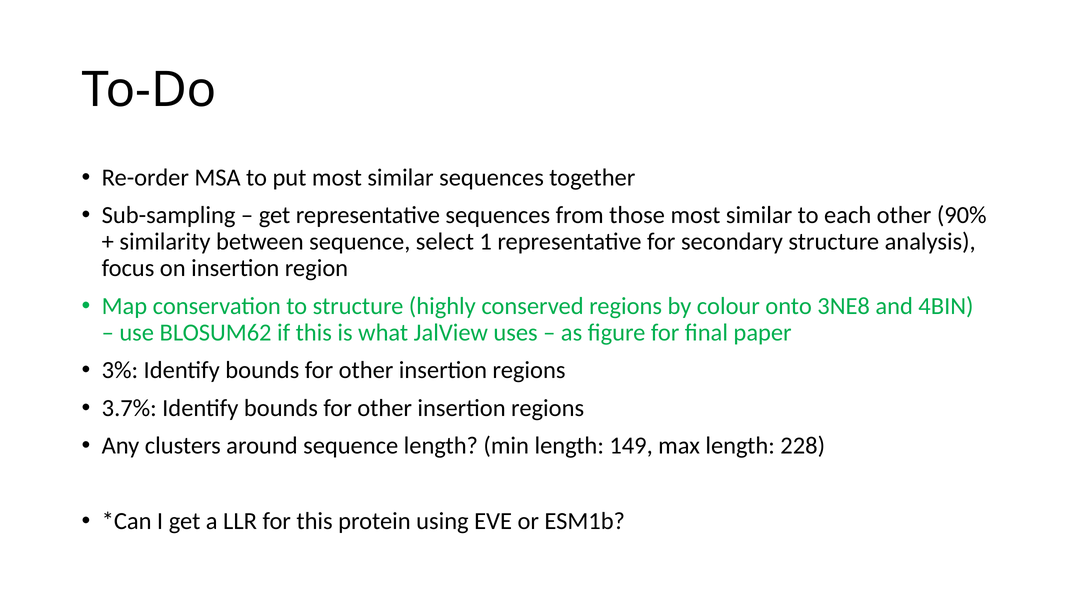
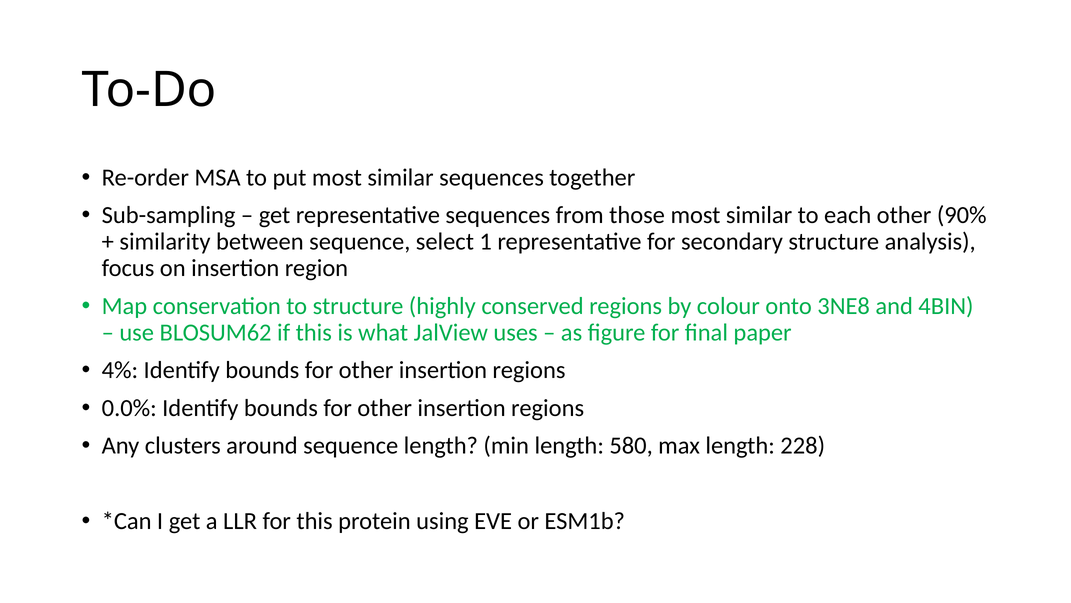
3%: 3% -> 4%
3.7%: 3.7% -> 0.0%
149: 149 -> 580
